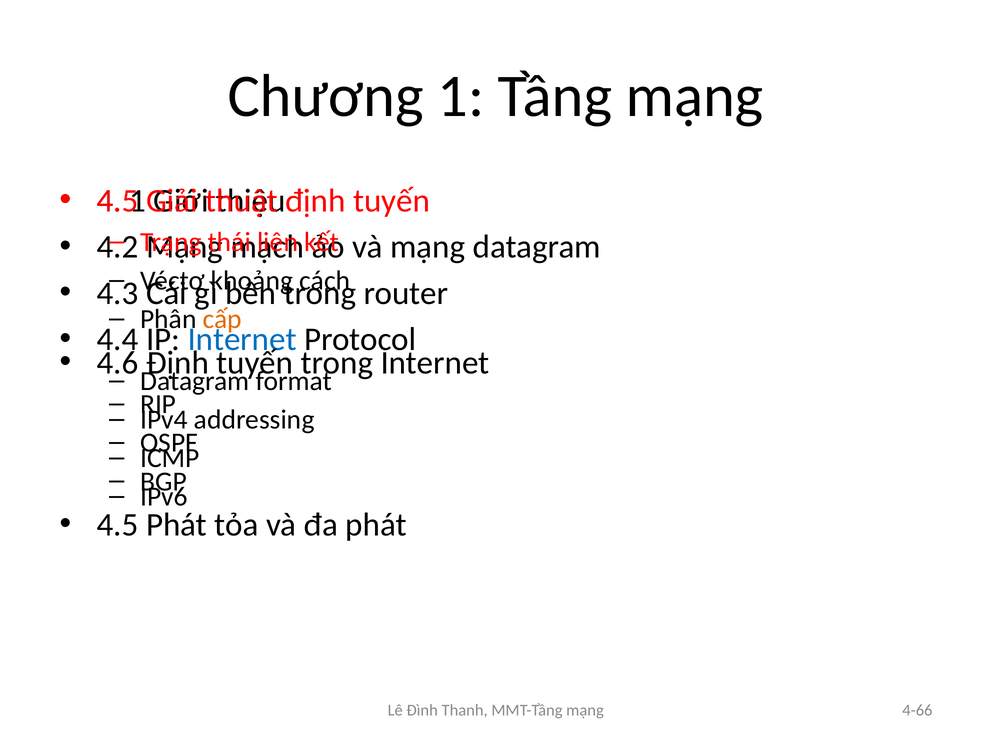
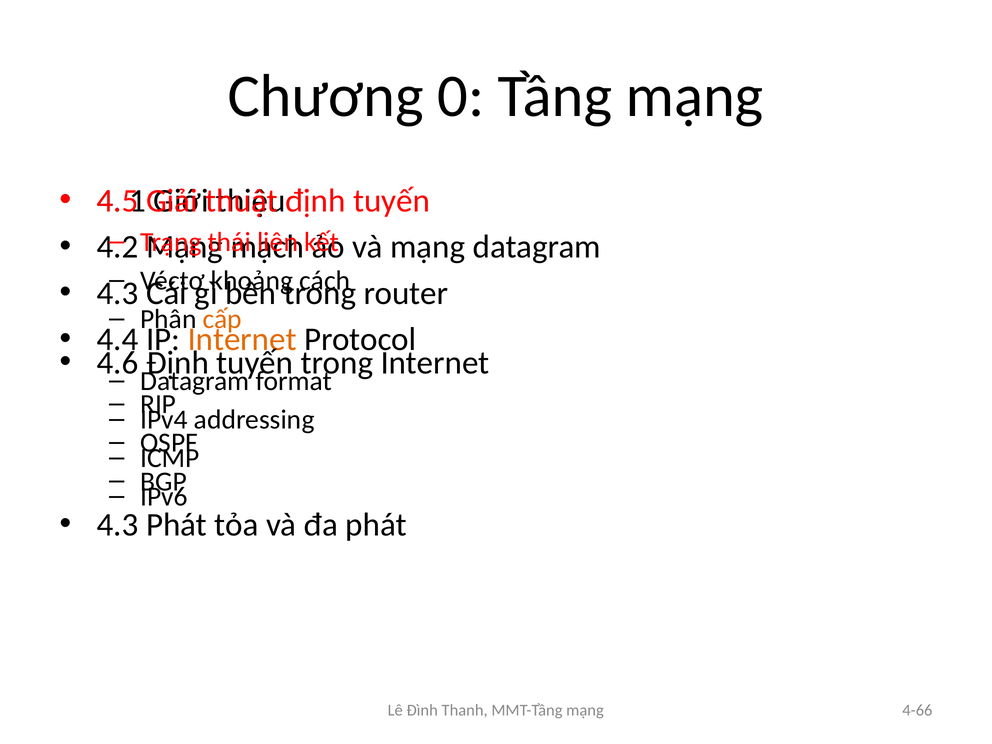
Chương 1: 1 -> 0
Internet at (242, 340) colour: blue -> orange
4.5 at (118, 525): 4.5 -> 4.3
